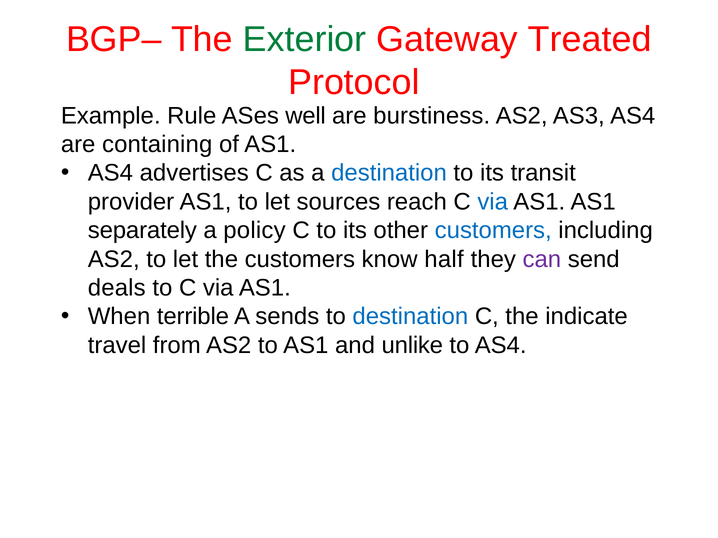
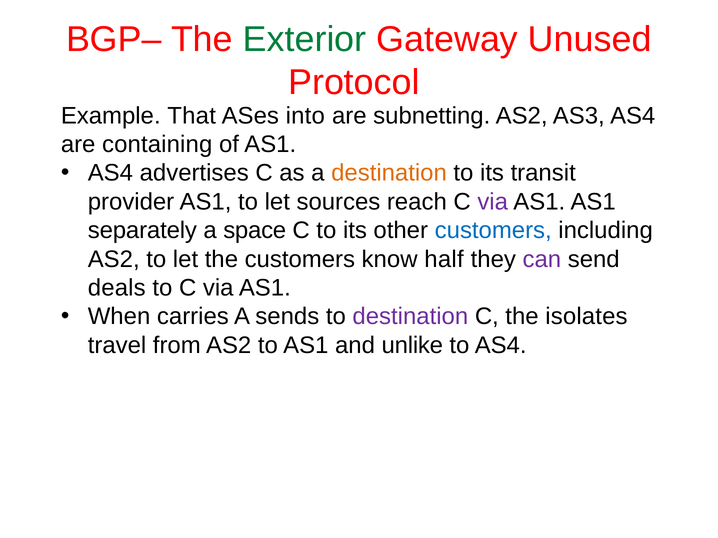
Treated: Treated -> Unused
Rule: Rule -> That
well: well -> into
burstiness: burstiness -> subnetting
destination at (389, 173) colour: blue -> orange
via at (493, 202) colour: blue -> purple
policy: policy -> space
terrible: terrible -> carries
destination at (410, 317) colour: blue -> purple
indicate: indicate -> isolates
